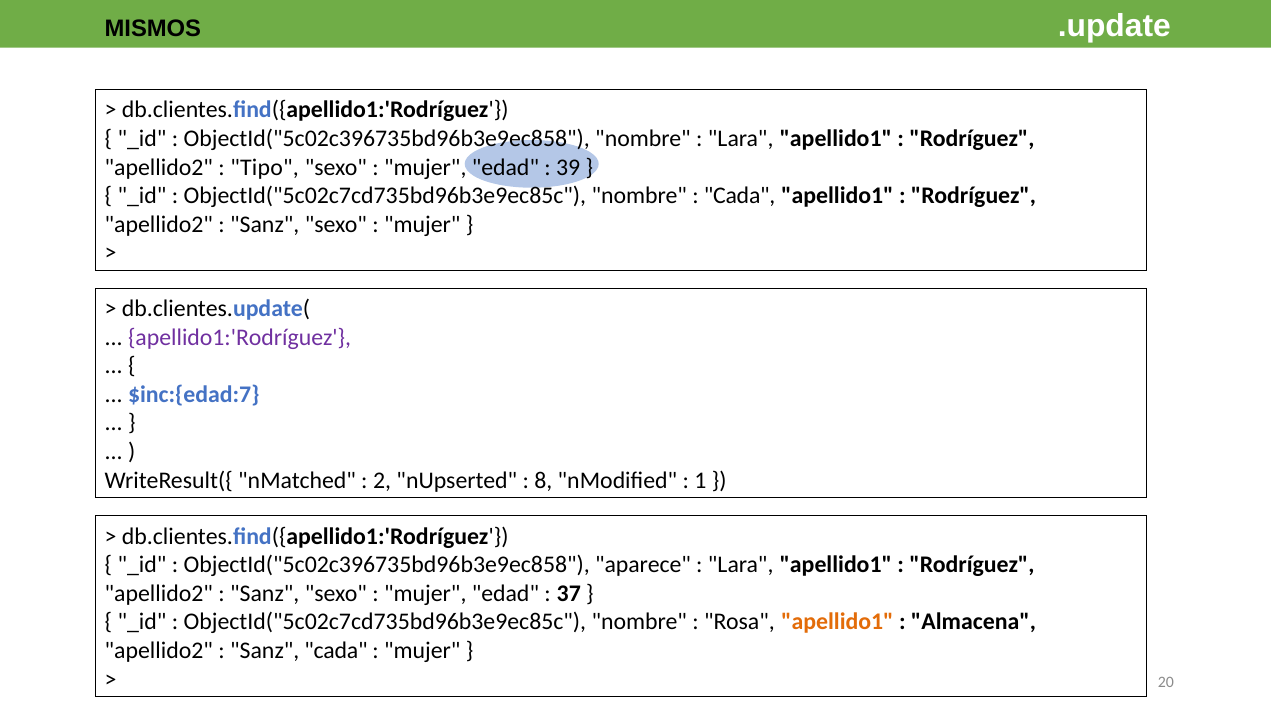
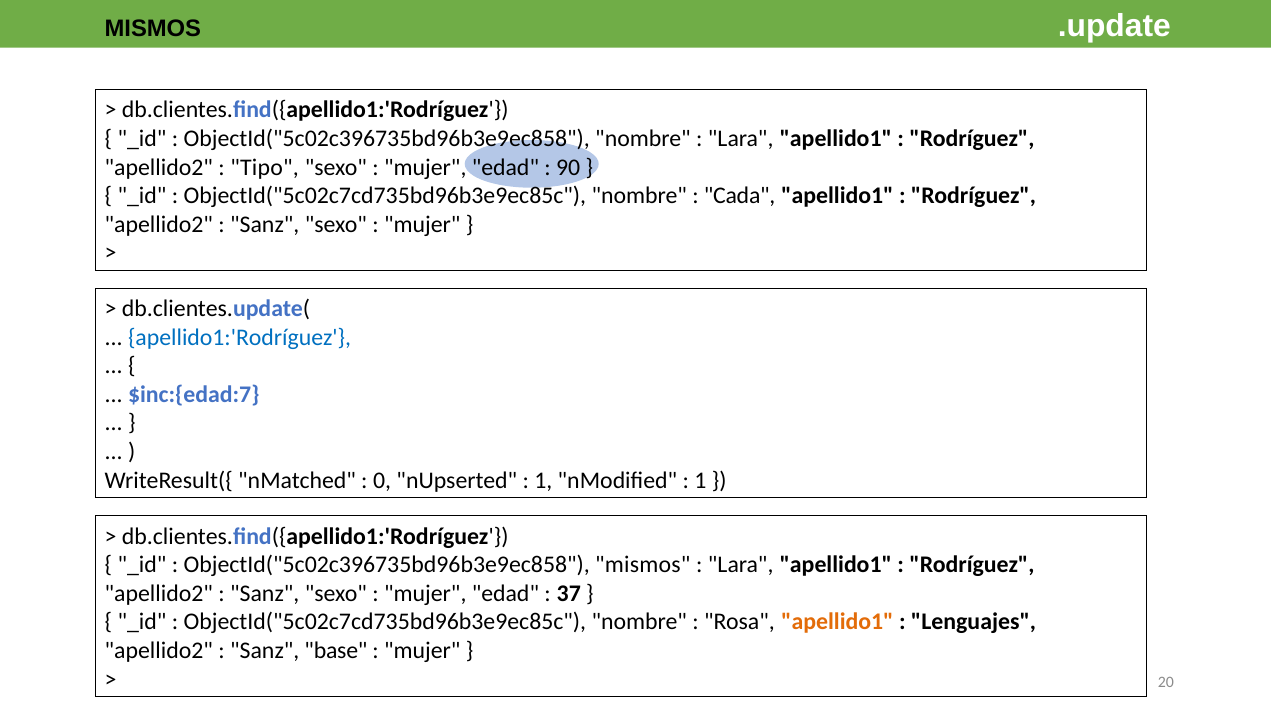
39: 39 -> 90
apellido1:'Rodríguez colour: purple -> blue
2: 2 -> 0
8 at (543, 480): 8 -> 1
ObjectId("5c02c396735bd96b3e9ec858 aparece: aparece -> mismos
Almacena: Almacena -> Lenguajes
Sanz cada: cada -> base
